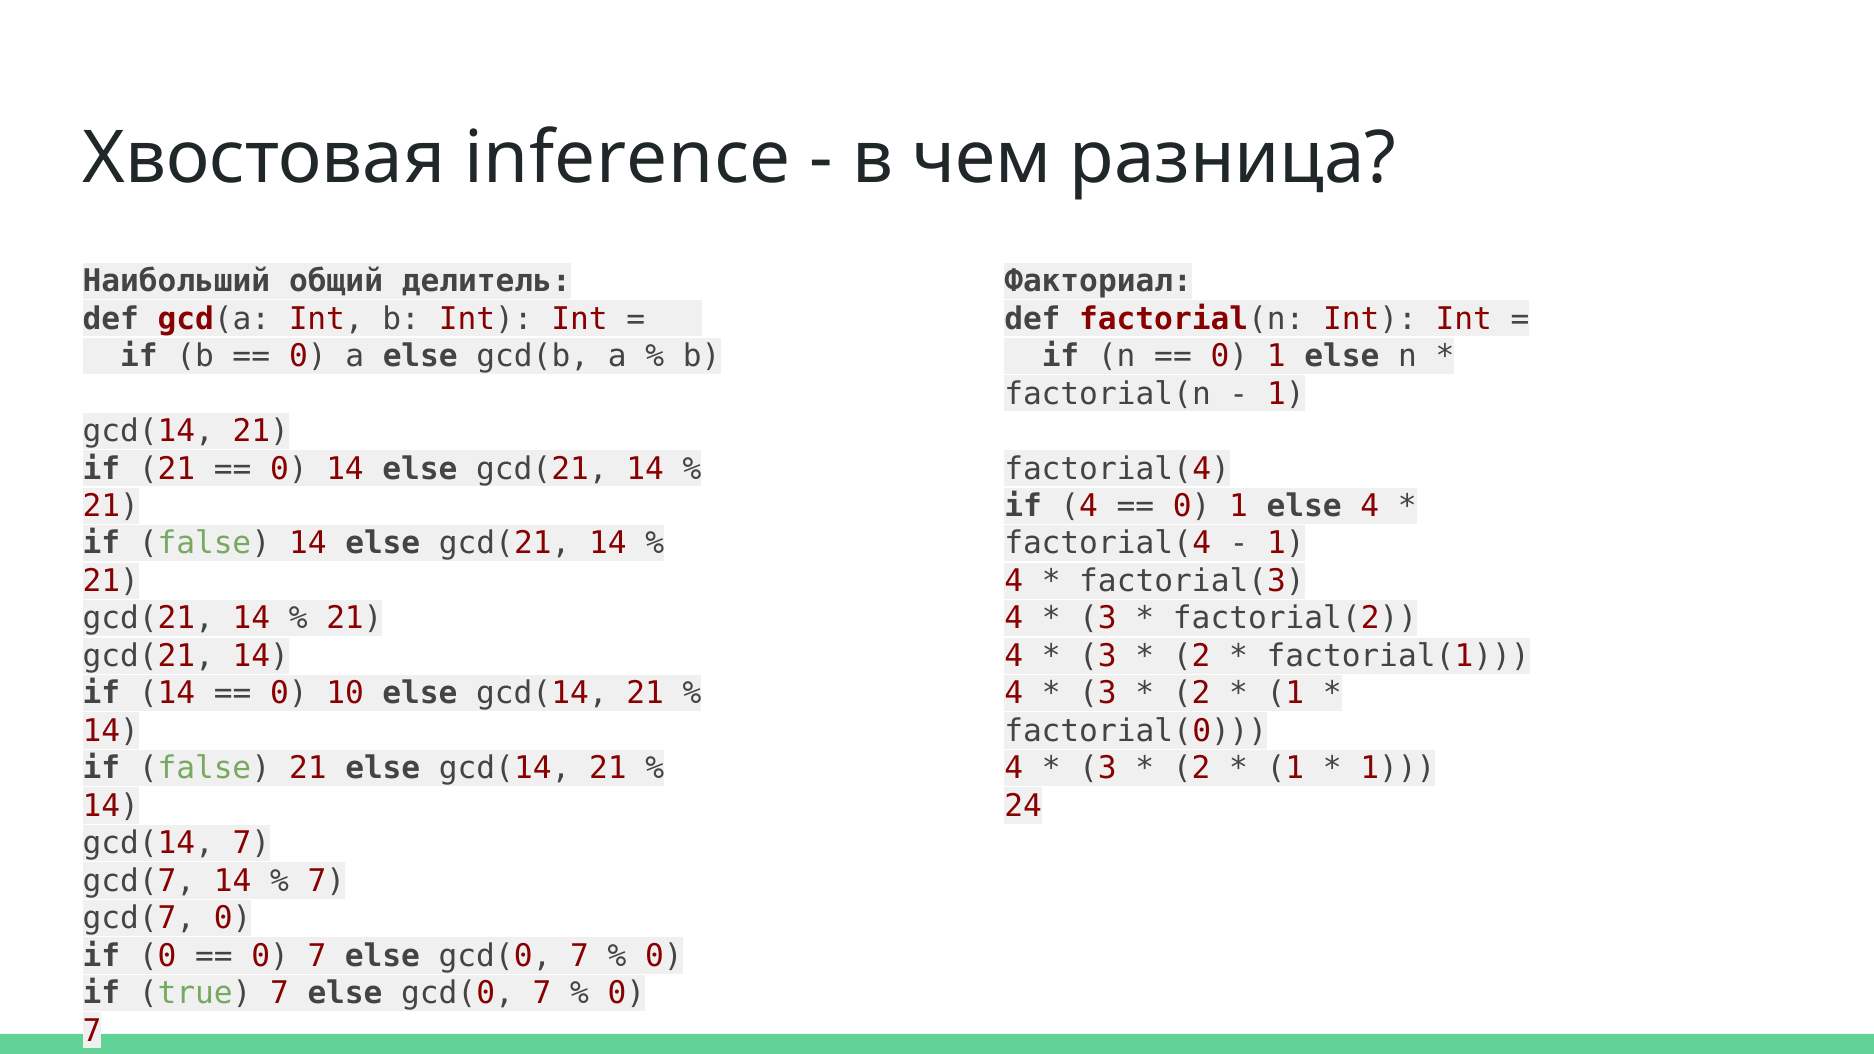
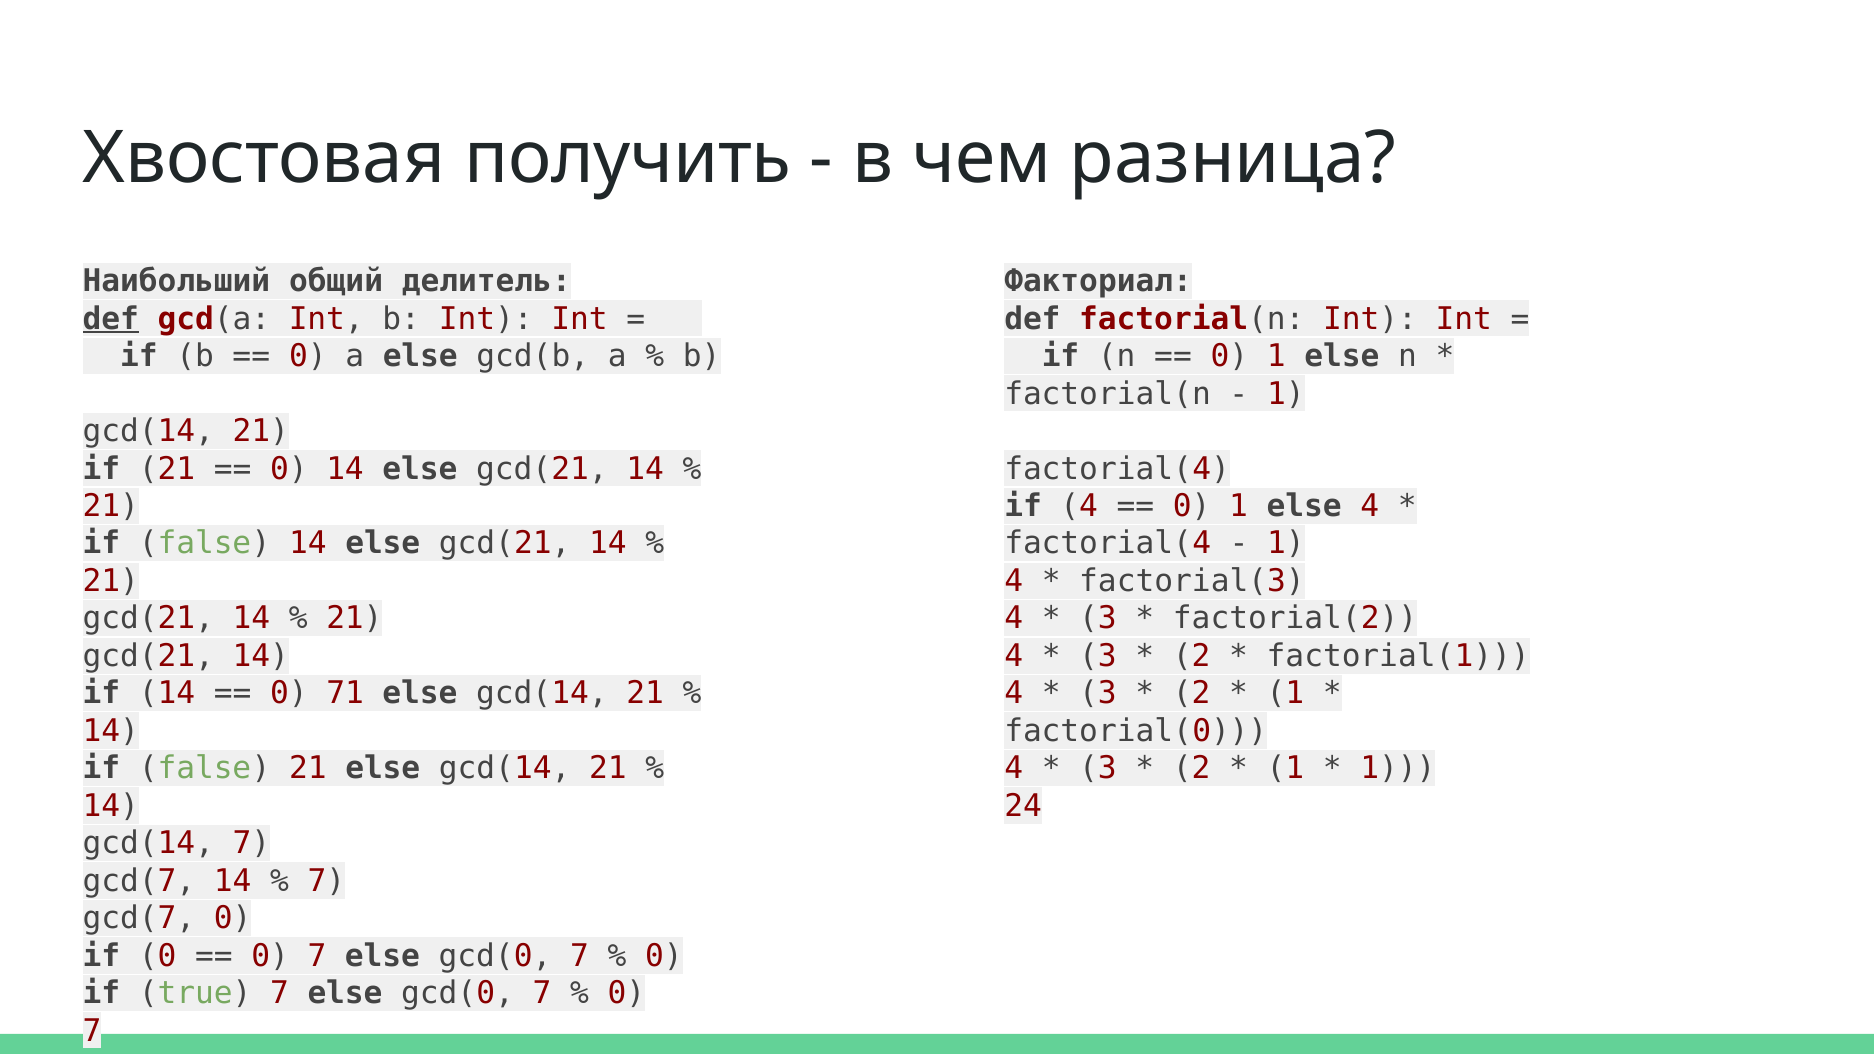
inference: inference -> получить
def at (111, 319) underline: none -> present
10: 10 -> 71
